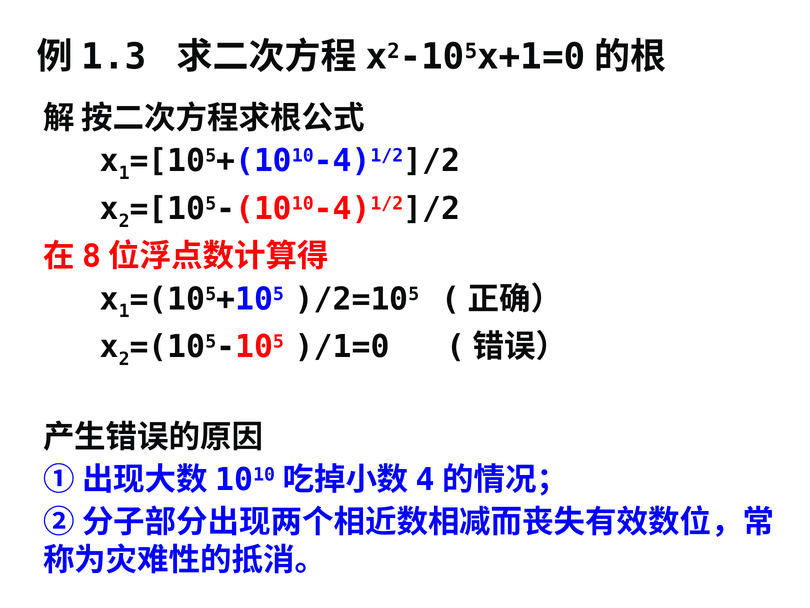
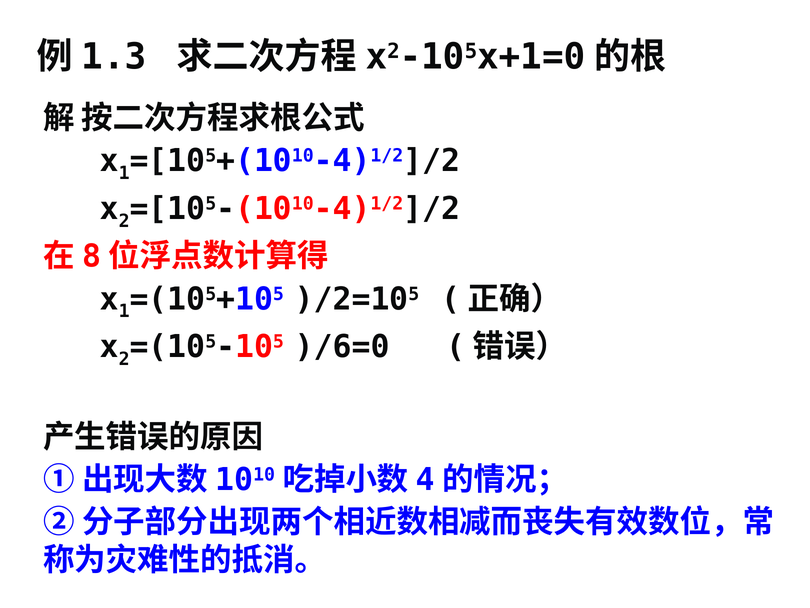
)/1=0: )/1=0 -> )/6=0
